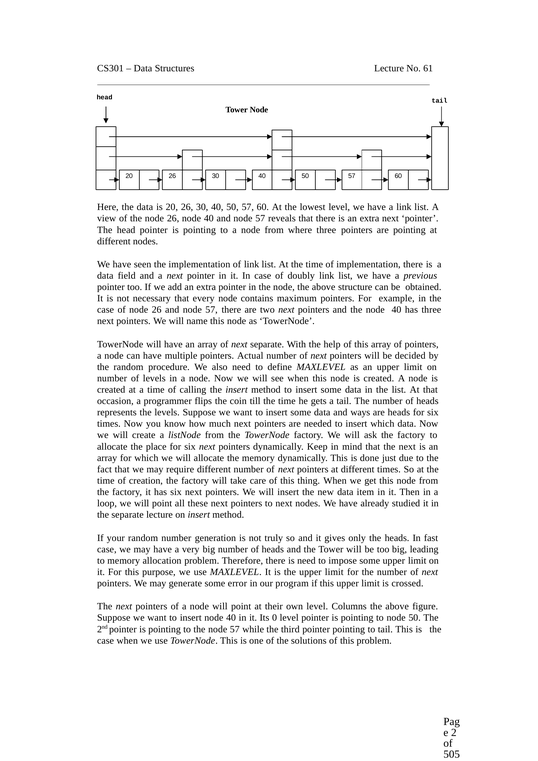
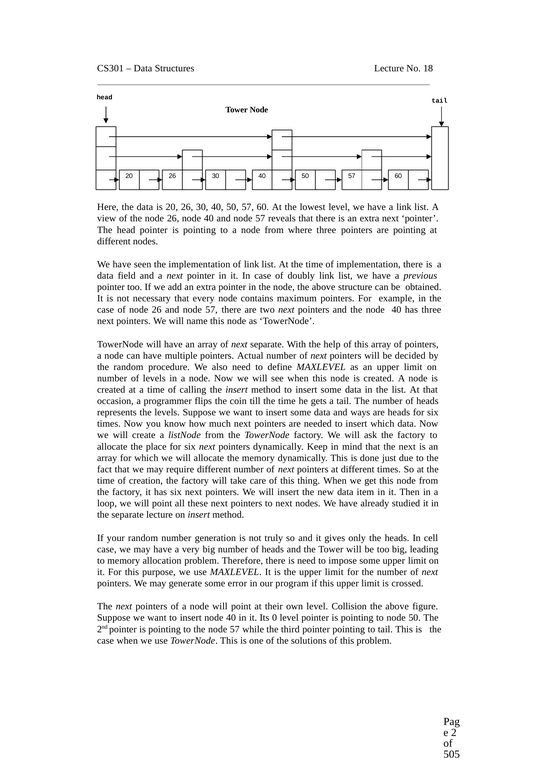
61: 61 -> 18
fast: fast -> cell
Columns: Columns -> Collision
